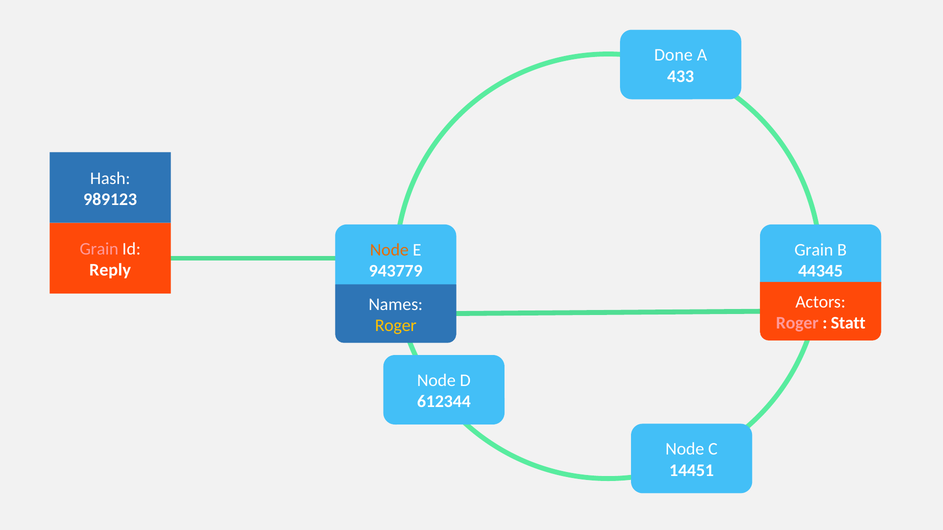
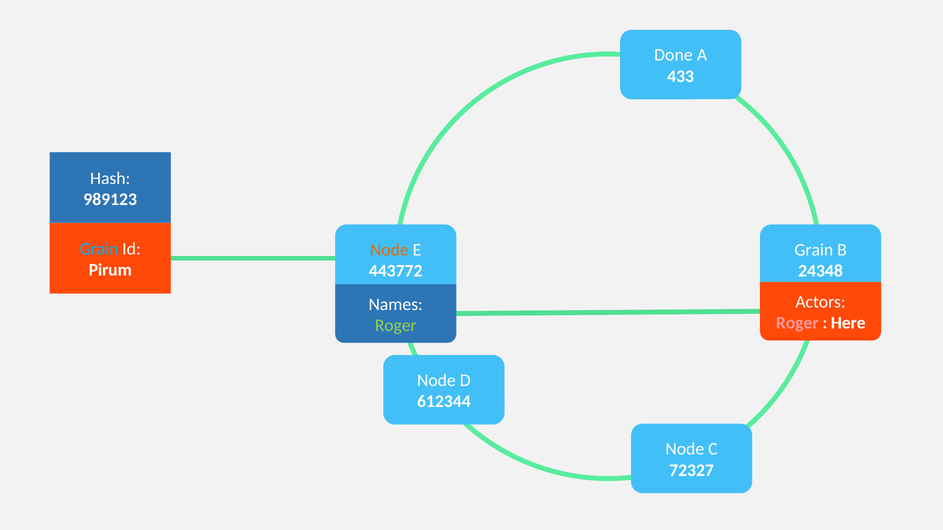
Grain at (99, 249) colour: pink -> light blue
Reply: Reply -> Pirum
943779: 943779 -> 443772
44345: 44345 -> 24348
Statt: Statt -> Here
Roger at (396, 326) colour: yellow -> light green
14451: 14451 -> 72327
